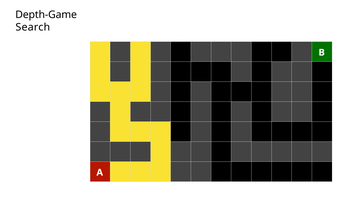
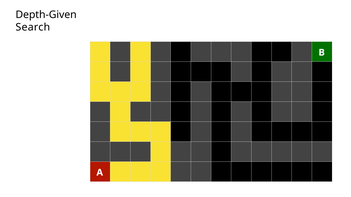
Depth-Game: Depth-Game -> Depth-Given
